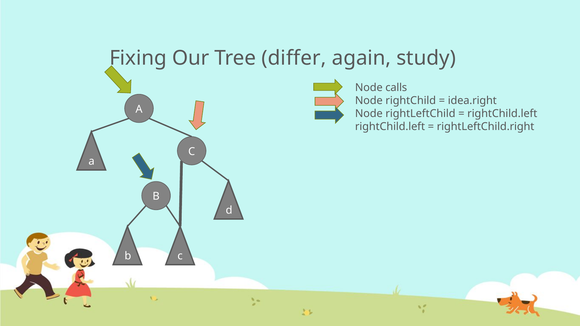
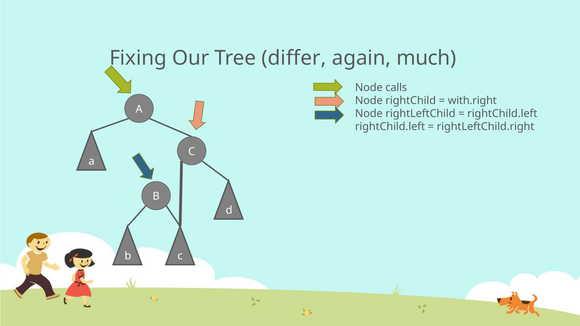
study: study -> much
idea.right: idea.right -> with.right
